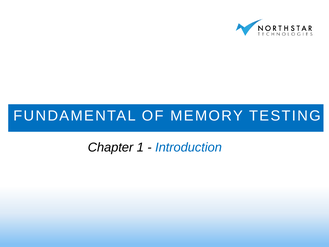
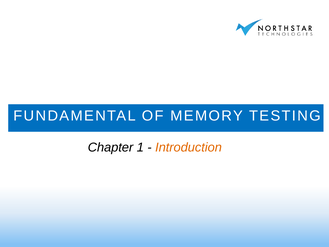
Introduction colour: blue -> orange
